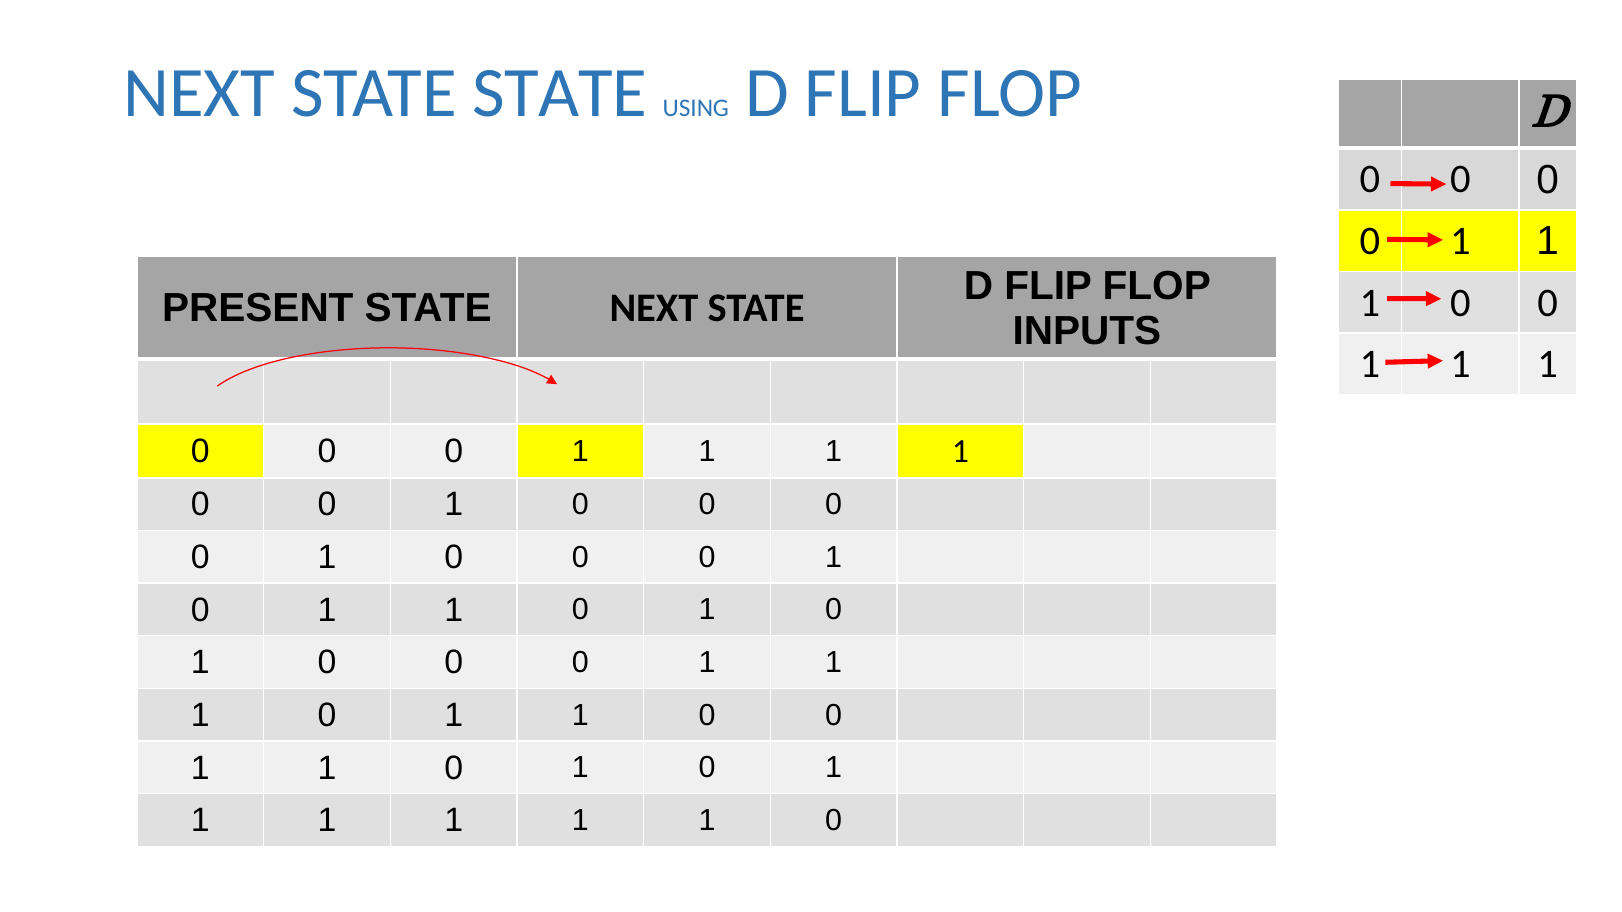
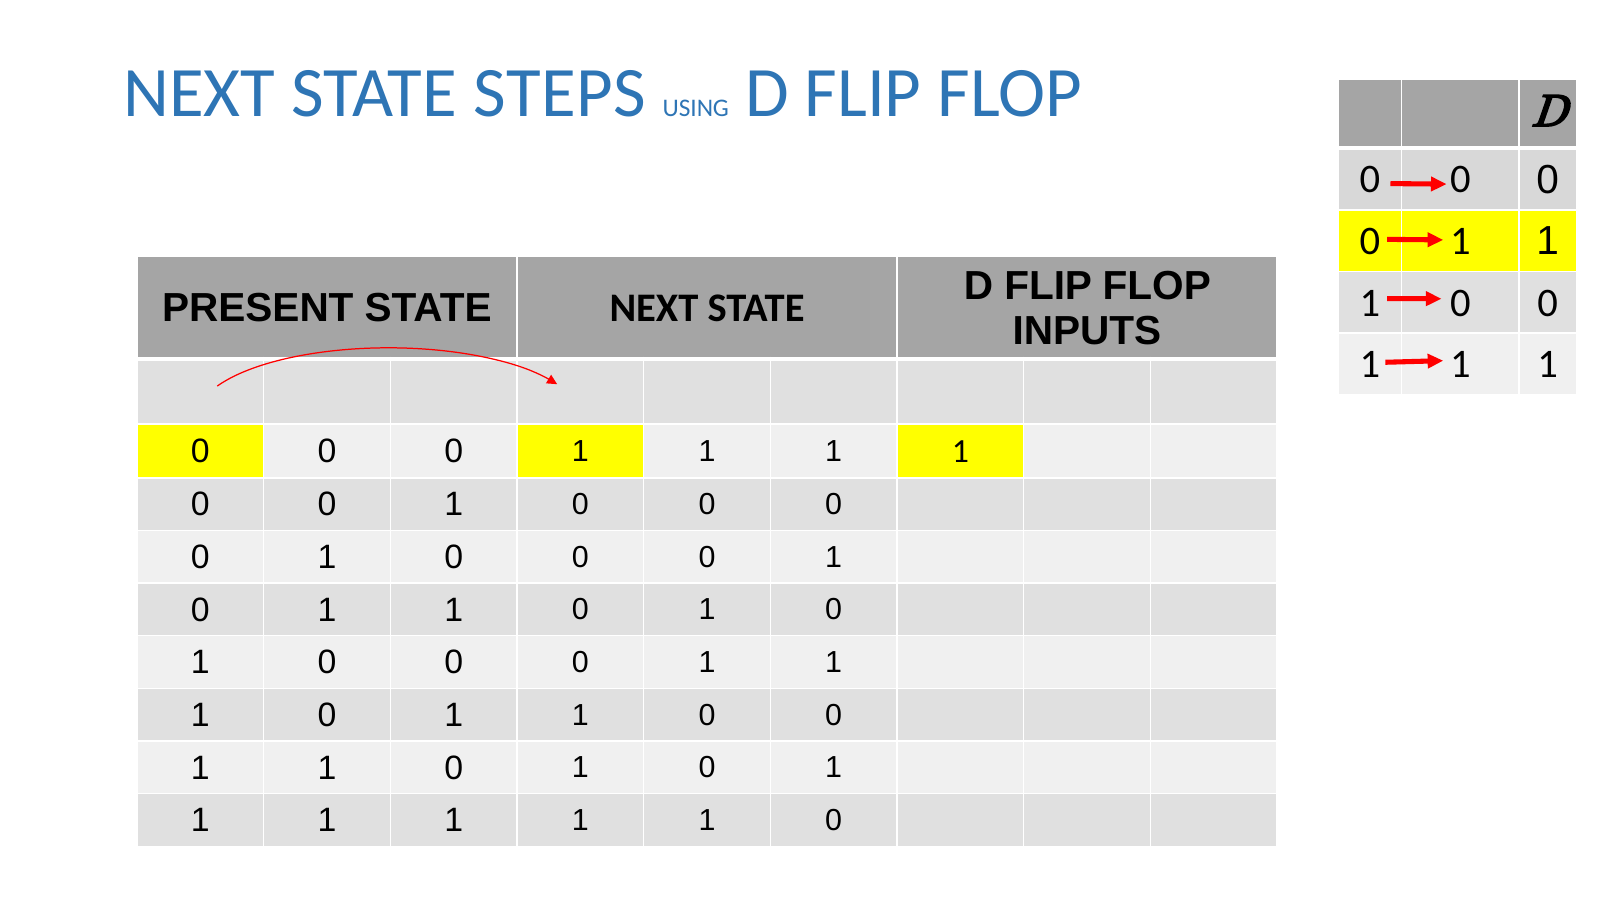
STATE STATE: STATE -> STEPS
